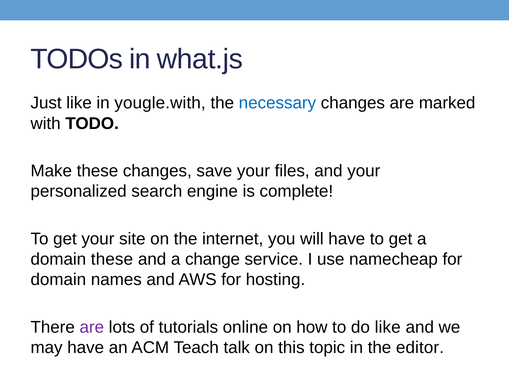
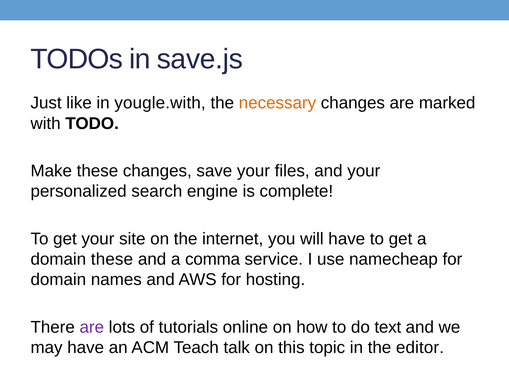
what.js: what.js -> save.js
necessary colour: blue -> orange
change: change -> comma
do like: like -> text
